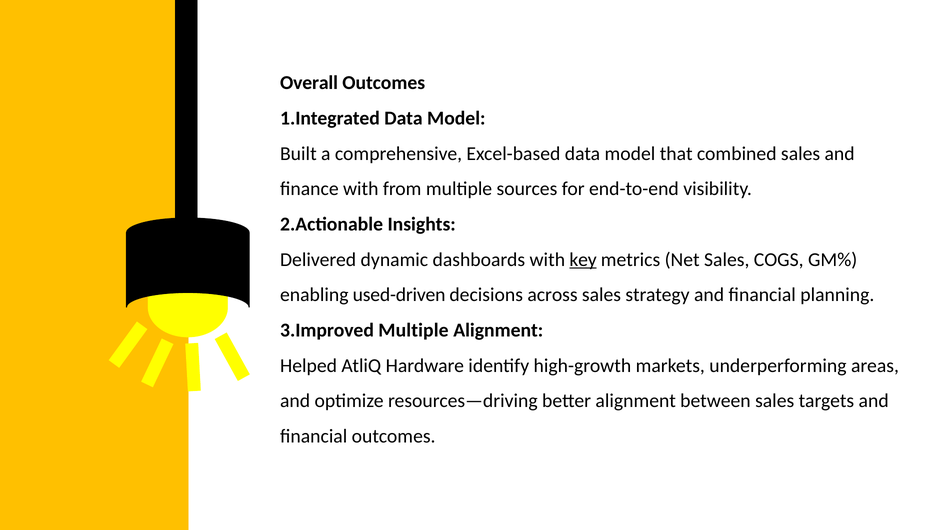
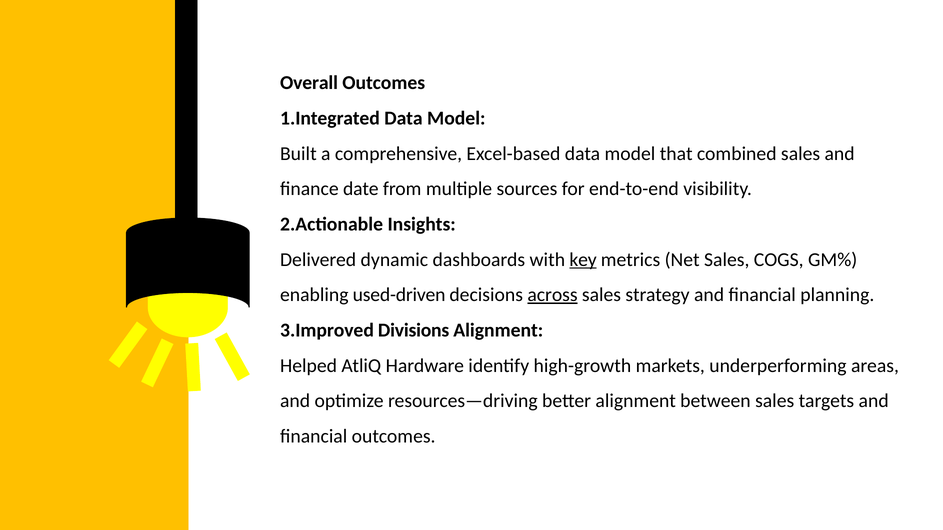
finance with: with -> date
across underline: none -> present
Multiple at (413, 330): Multiple -> Divisions
